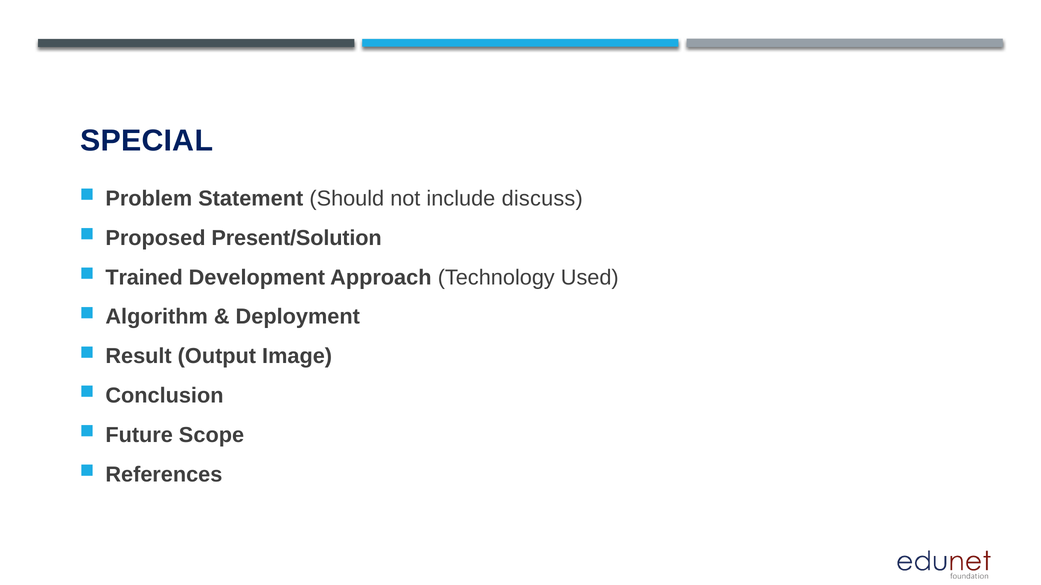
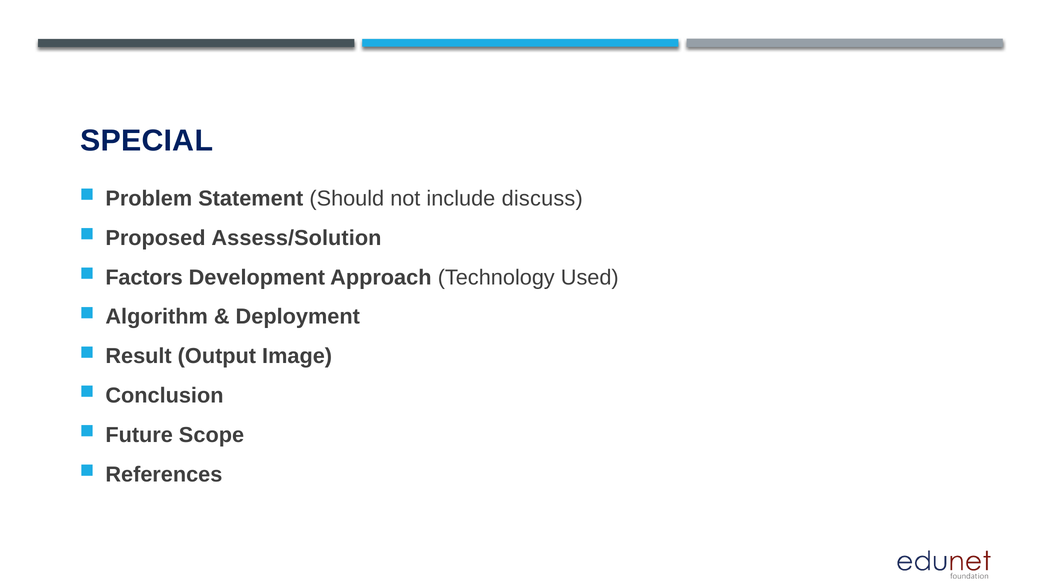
Present/Solution: Present/Solution -> Assess/Solution
Trained: Trained -> Factors
